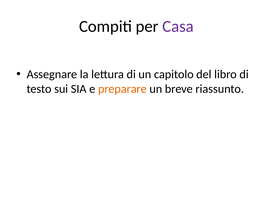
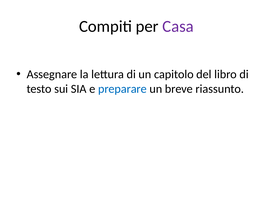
preparare colour: orange -> blue
